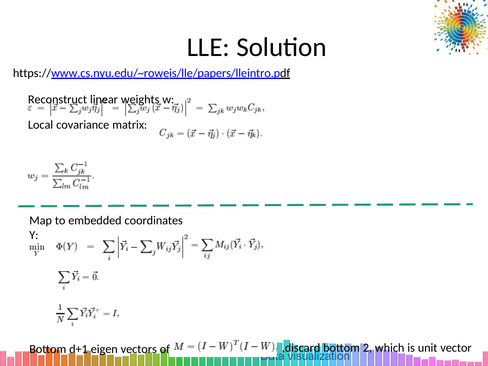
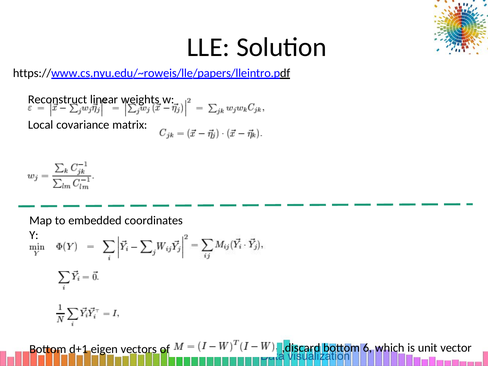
2: 2 -> 6
